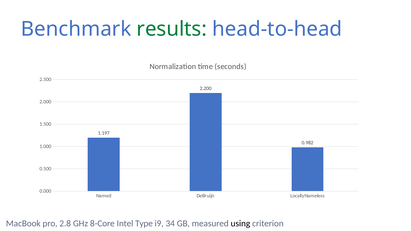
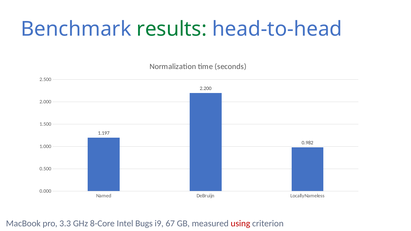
2.8: 2.8 -> 3.3
Type: Type -> Bugs
34: 34 -> 67
using colour: black -> red
